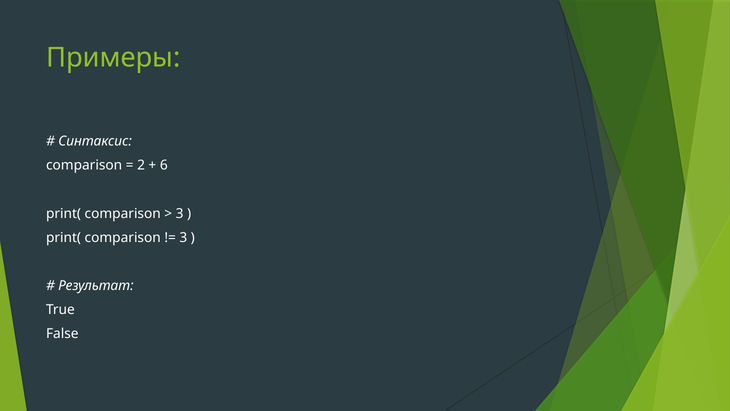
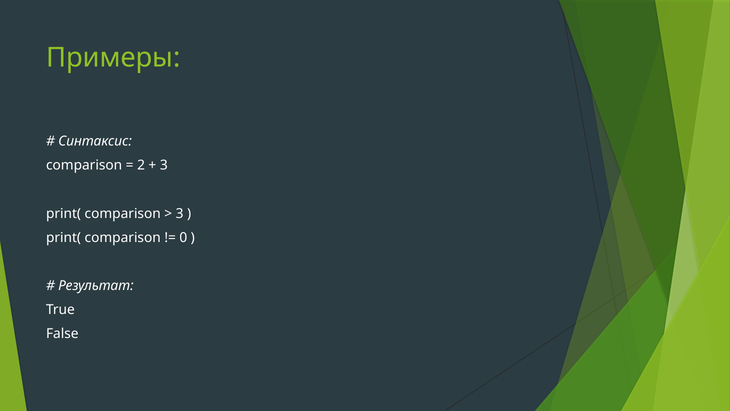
6 at (164, 165): 6 -> 3
3 at (183, 237): 3 -> 0
